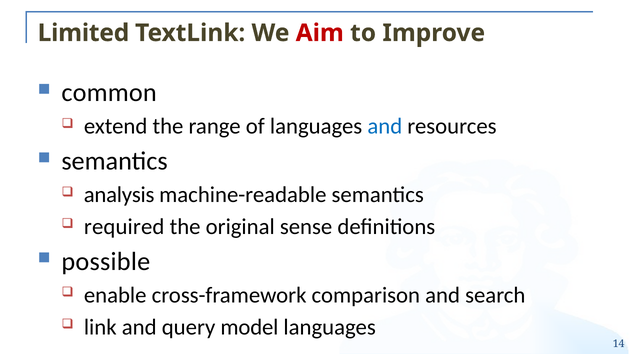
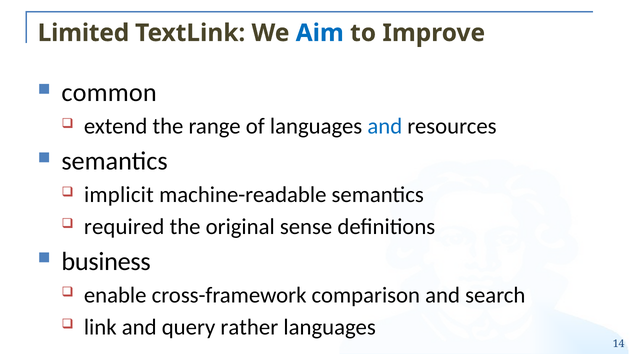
Aim colour: red -> blue
analysis: analysis -> implicit
possible: possible -> business
model: model -> rather
